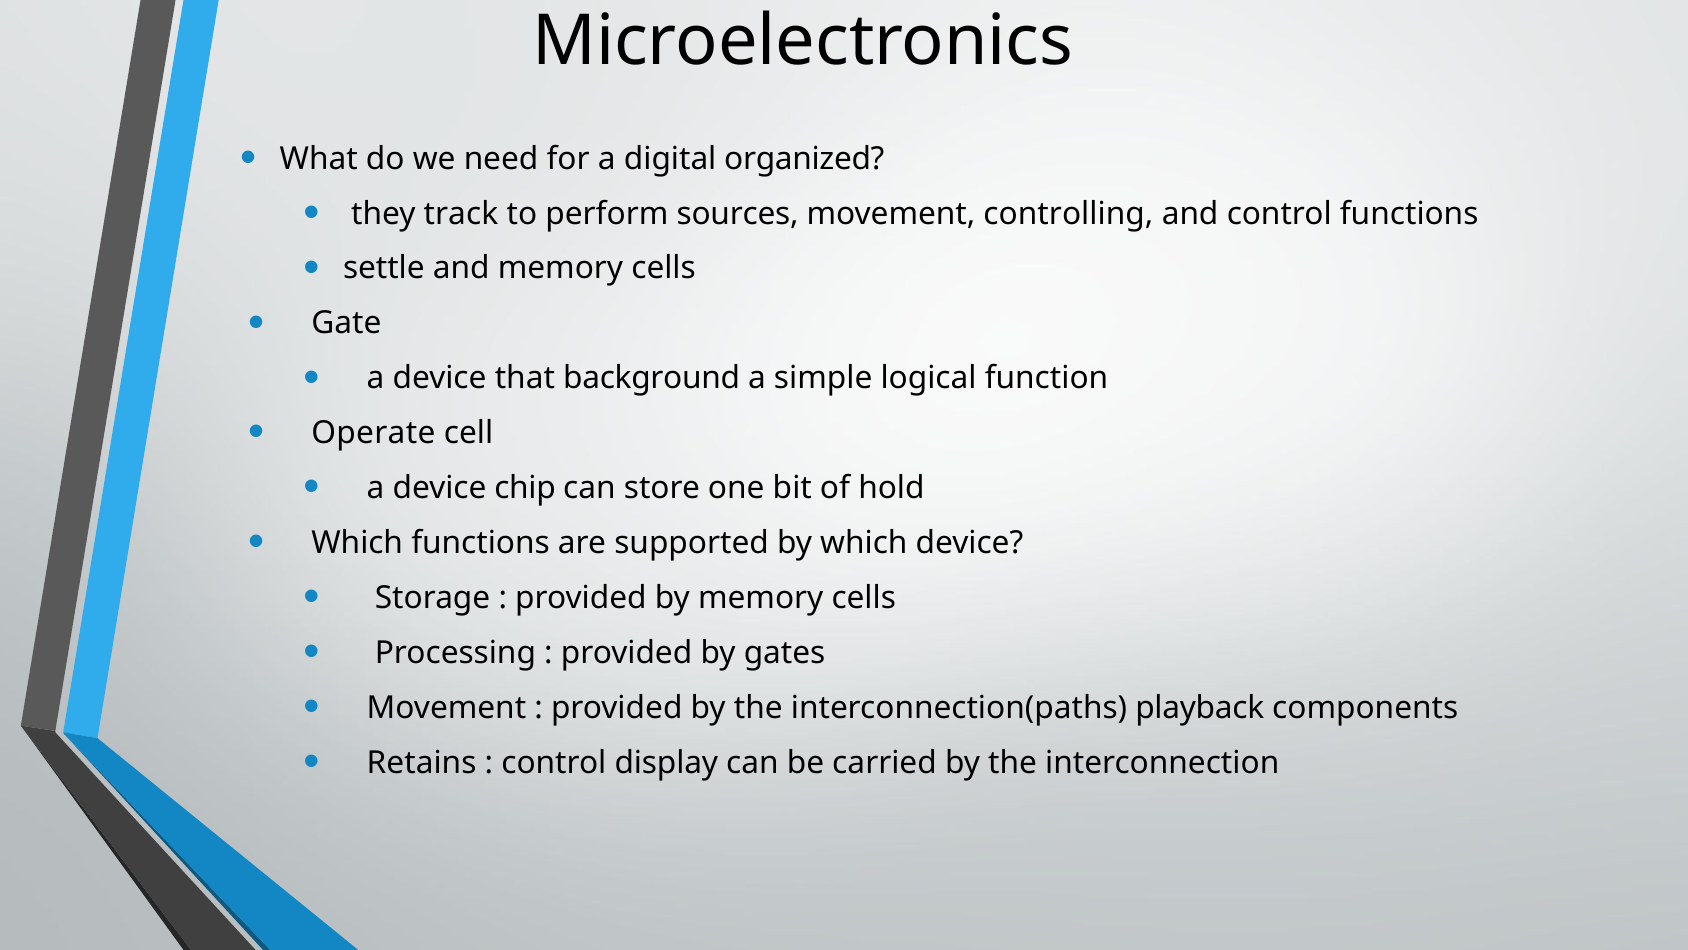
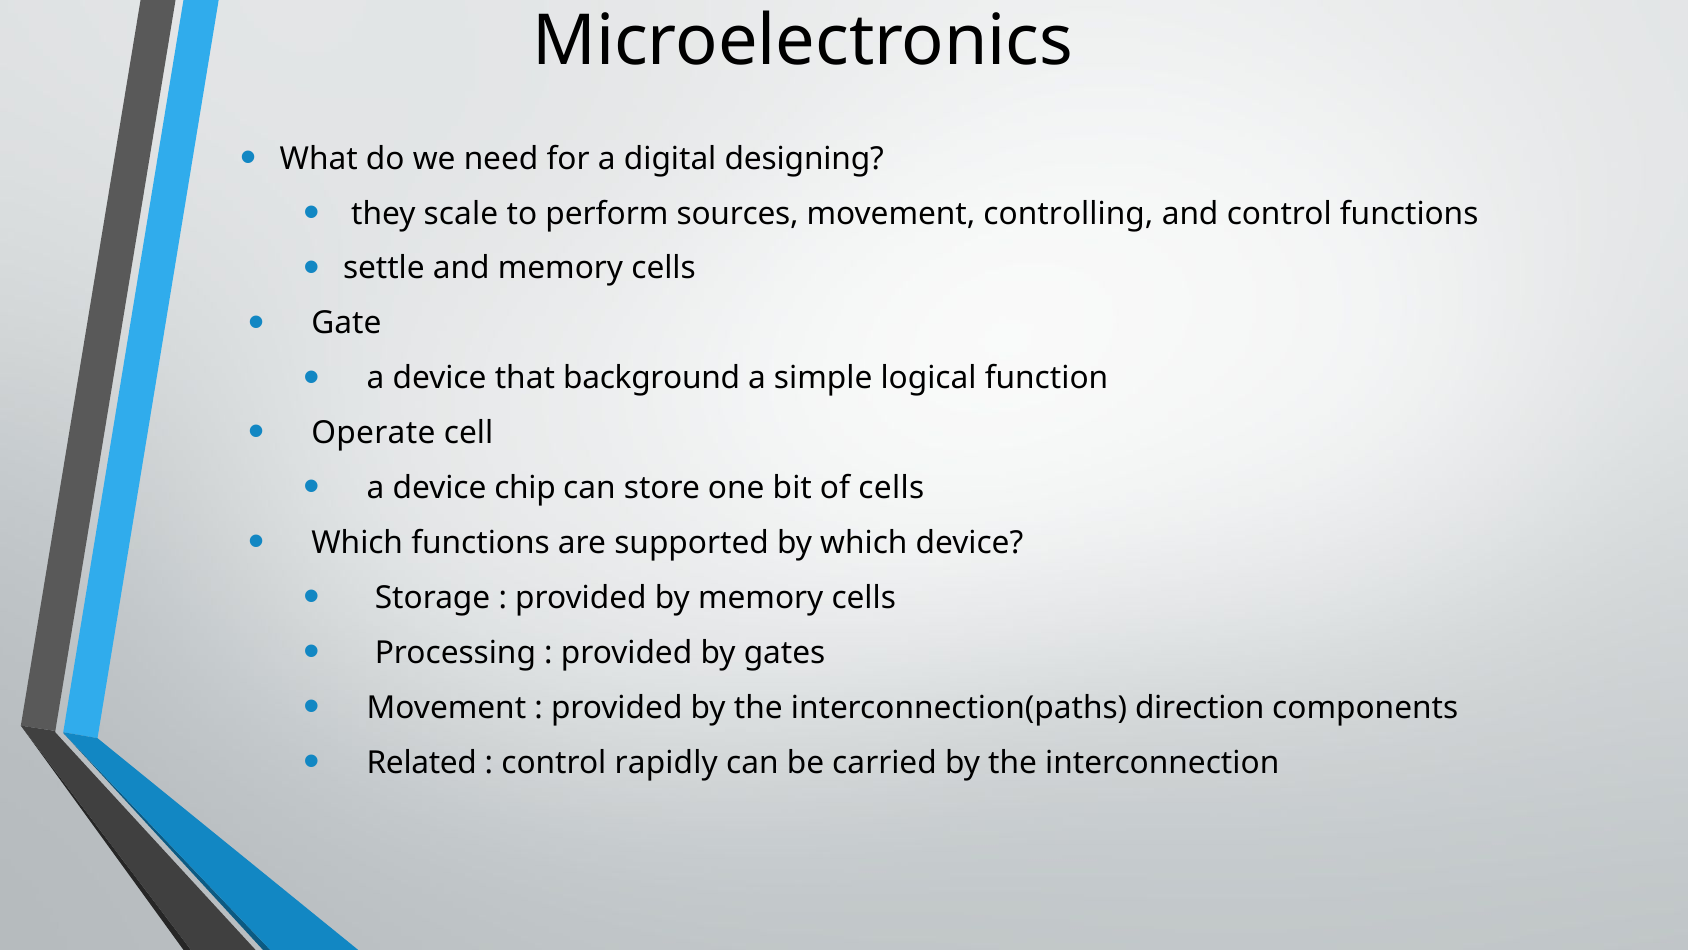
organized: organized -> designing
track: track -> scale
of hold: hold -> cells
playback: playback -> direction
Retains: Retains -> Related
display: display -> rapidly
